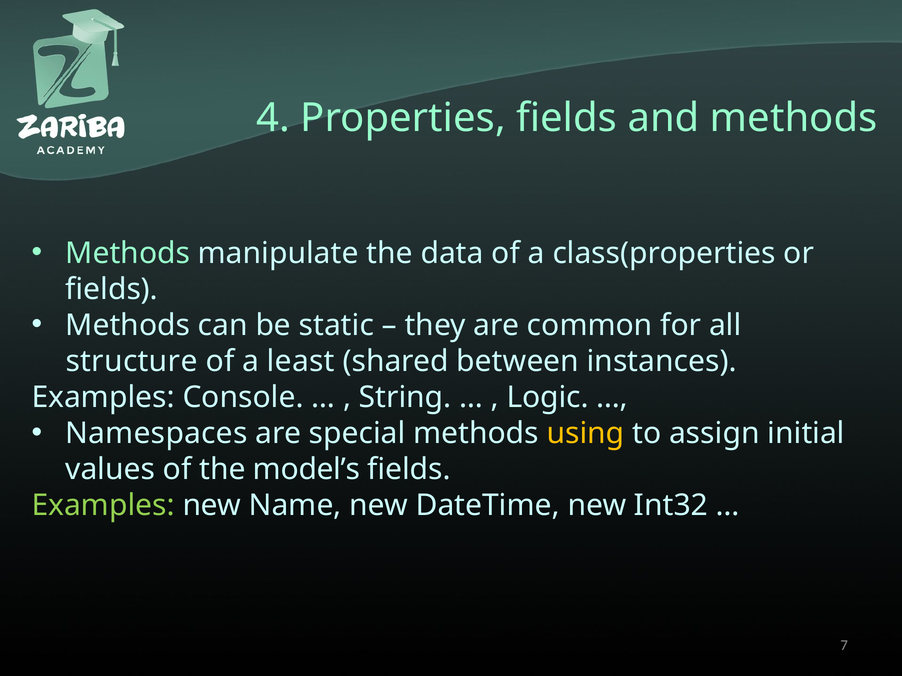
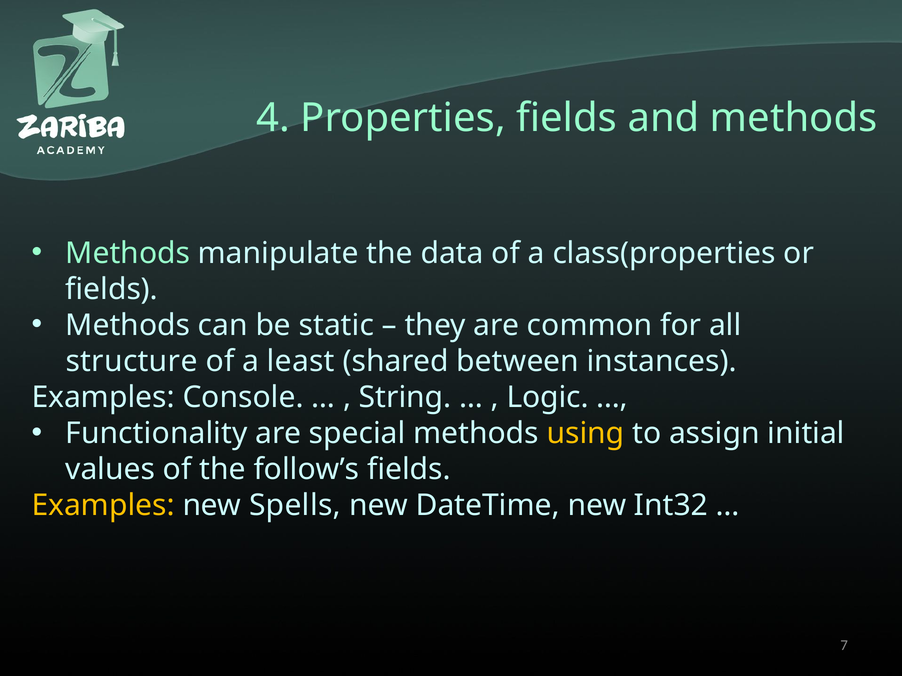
Namespaces: Namespaces -> Functionality
model’s: model’s -> follow’s
Examples at (103, 506) colour: light green -> yellow
Name: Name -> Spells
